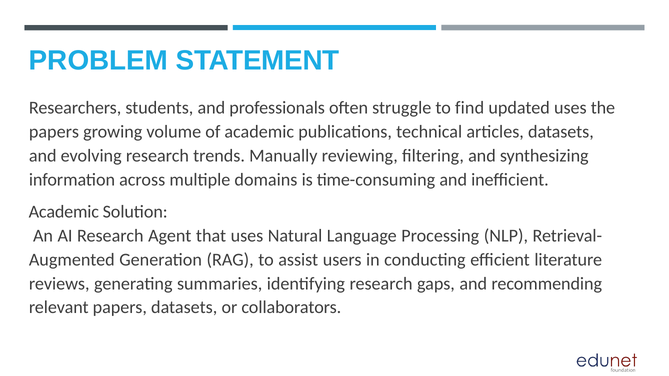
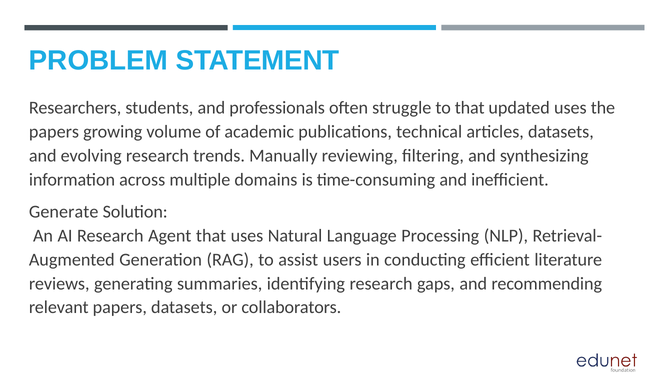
to find: find -> that
Academic at (64, 212): Academic -> Generate
